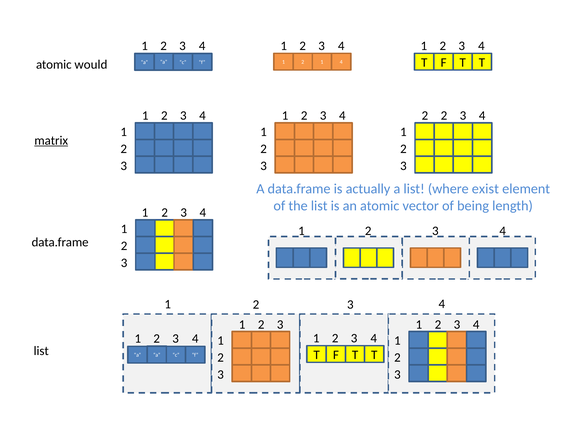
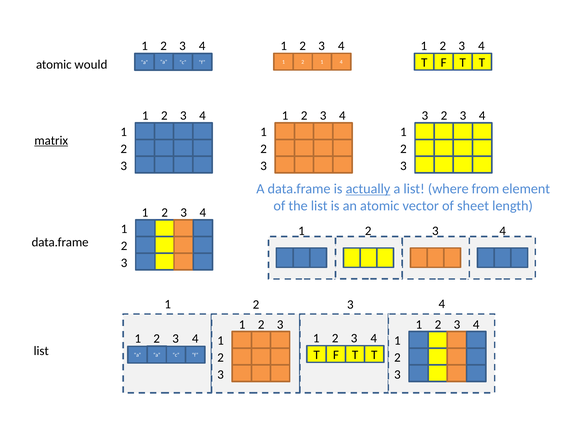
4 2: 2 -> 3
actually underline: none -> present
exist: exist -> from
being: being -> sheet
